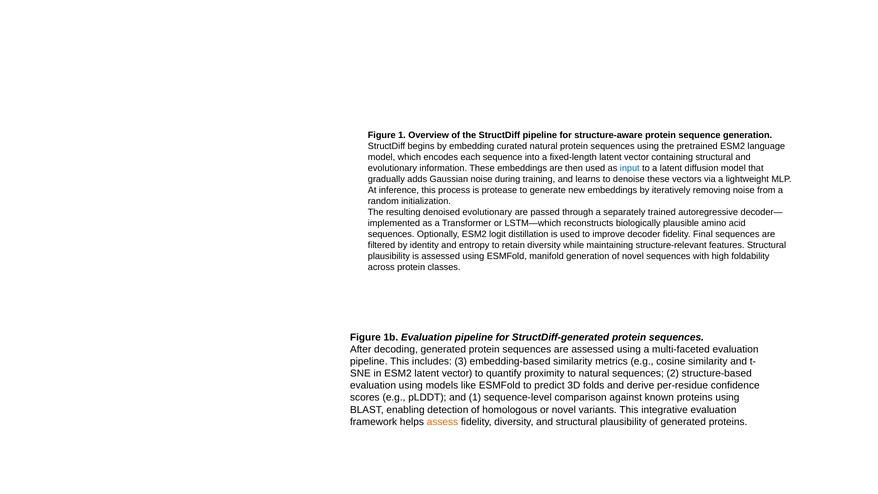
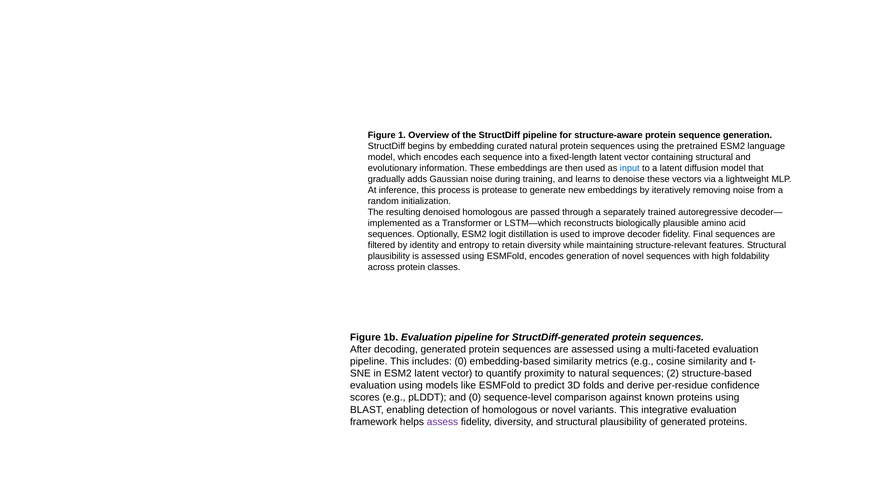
denoised evolutionary: evolutionary -> homologous
ESMFold manifold: manifold -> encodes
includes 3: 3 -> 0
and 1: 1 -> 0
assess colour: orange -> purple
